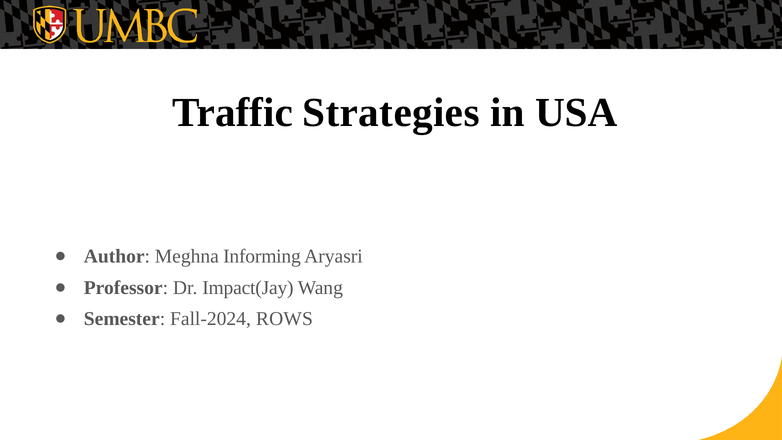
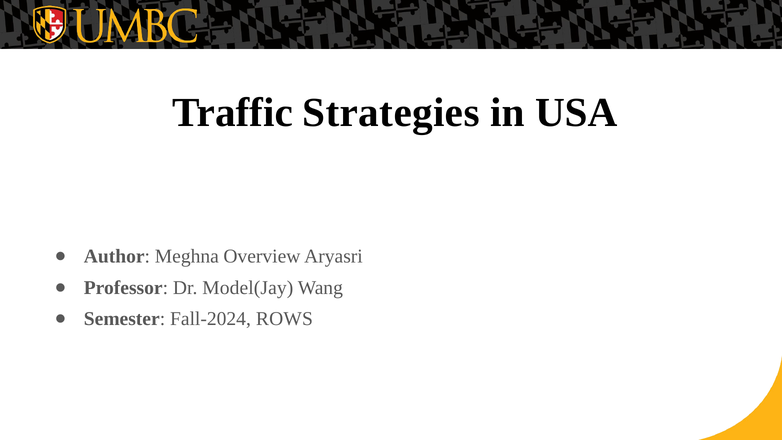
Informing: Informing -> Overview
Impact(Jay: Impact(Jay -> Model(Jay
